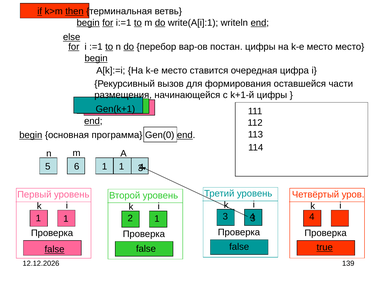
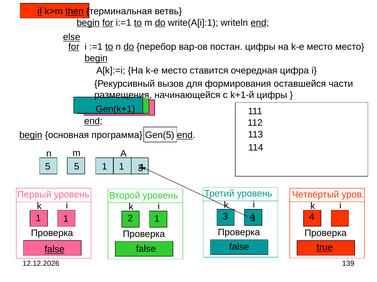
Gen(0: Gen(0 -> Gen(5
5 6: 6 -> 5
